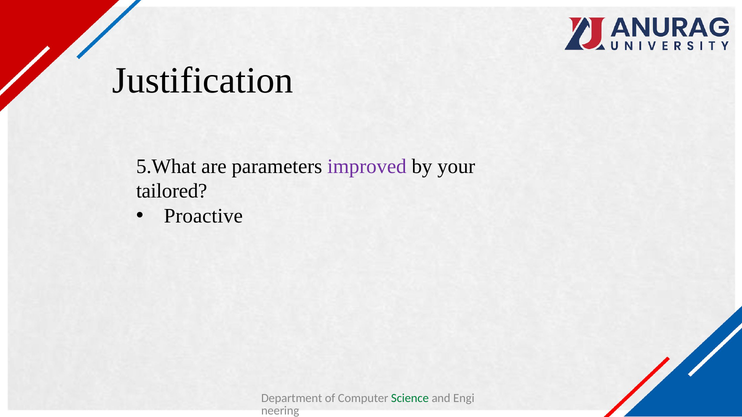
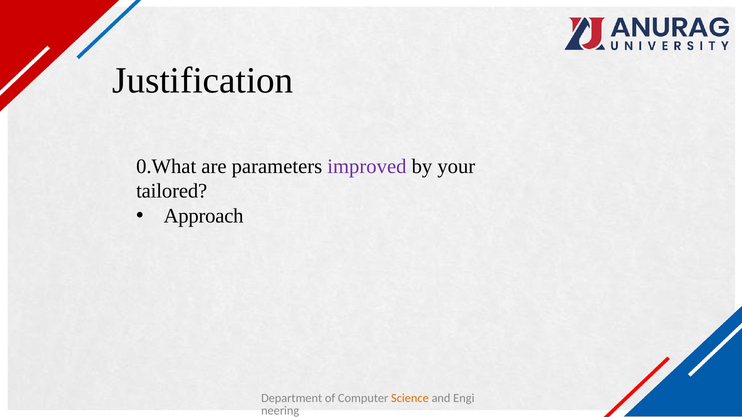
5.What: 5.What -> 0.What
Proactive: Proactive -> Approach
Science colour: green -> orange
